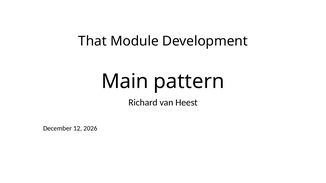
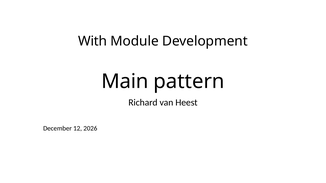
That: That -> With
